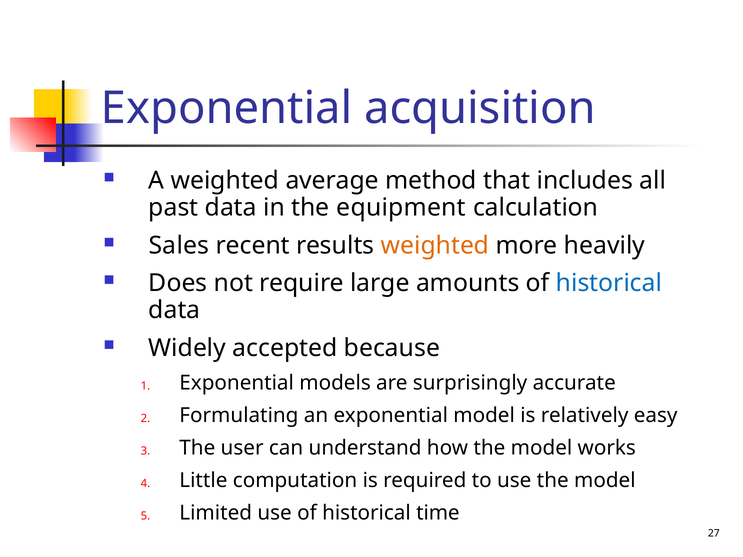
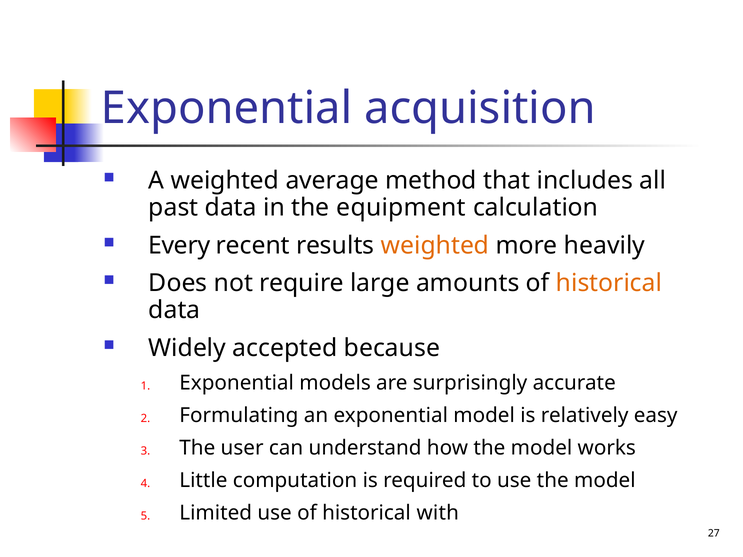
Sales: Sales -> Every
historical at (609, 283) colour: blue -> orange
time: time -> with
